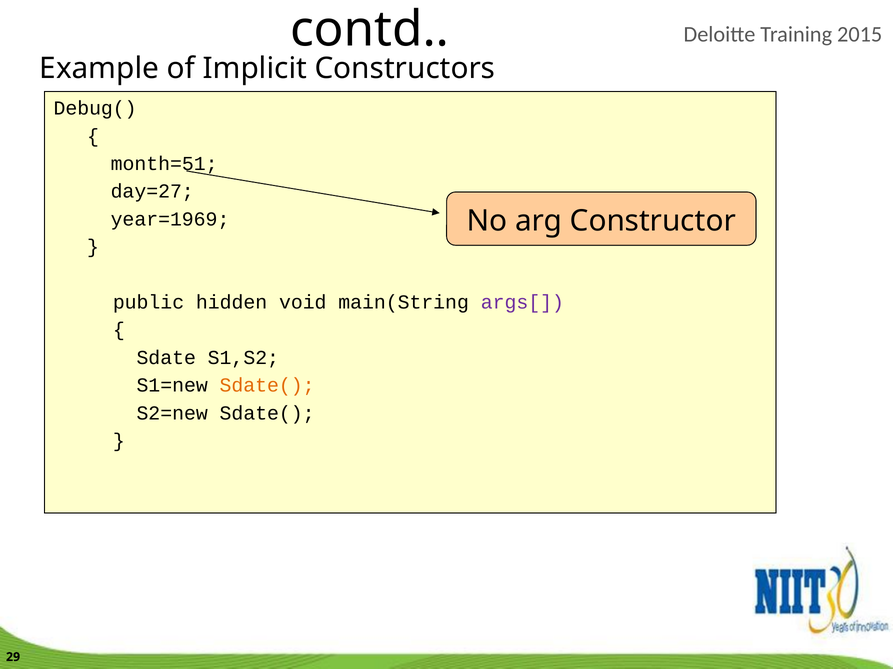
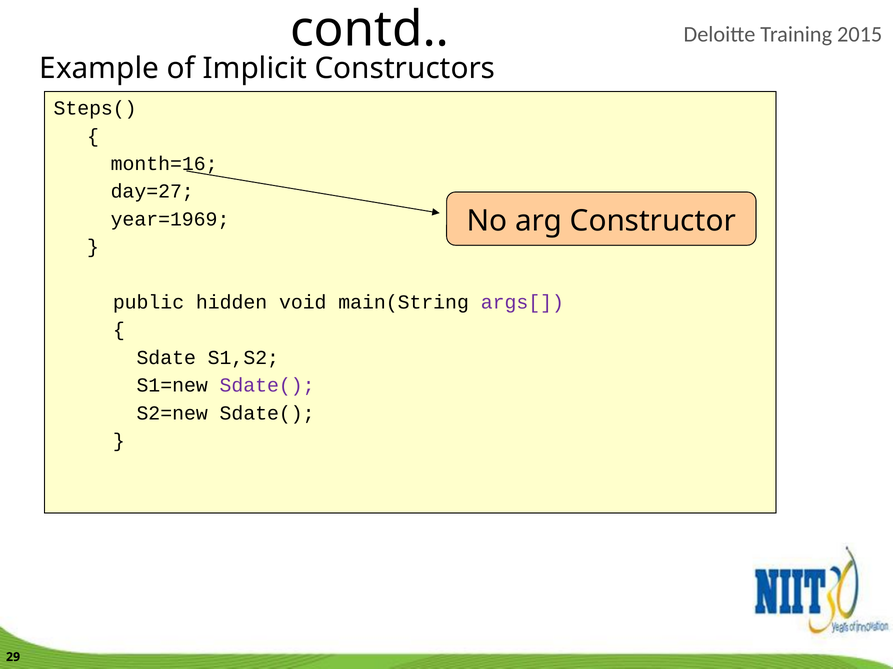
Debug(: Debug( -> Steps(
month=51: month=51 -> month=16
Sdate( at (267, 386) colour: orange -> purple
